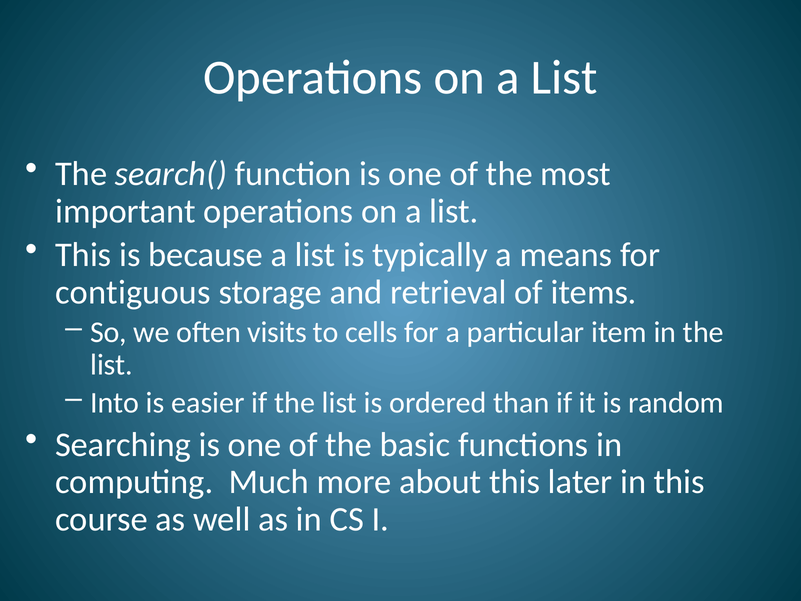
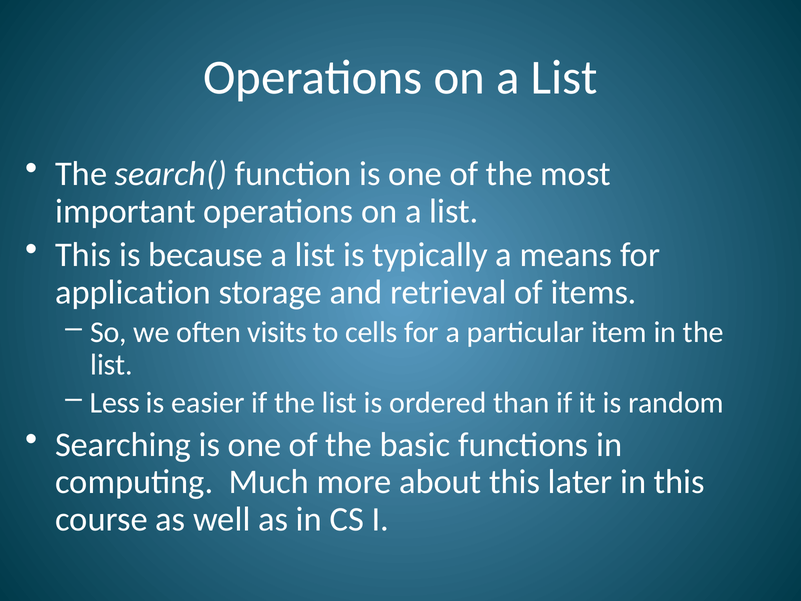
contiguous: contiguous -> application
Into: Into -> Less
